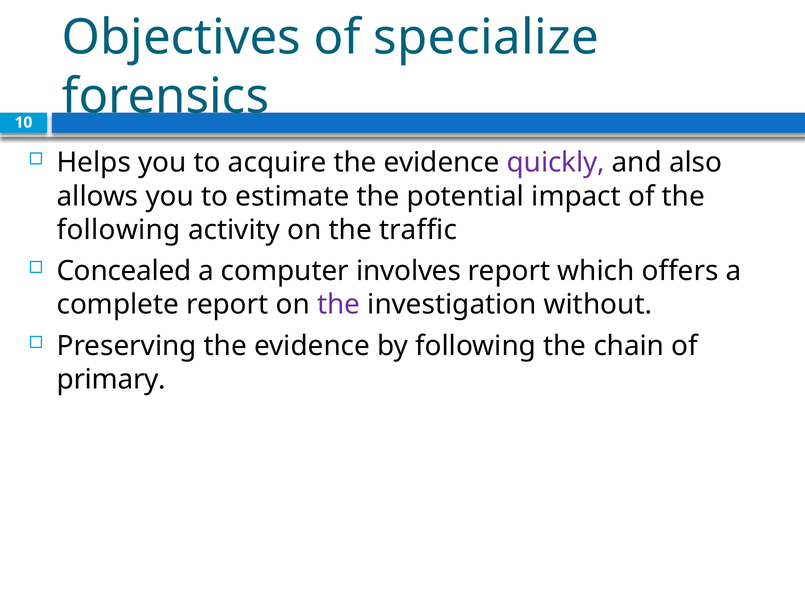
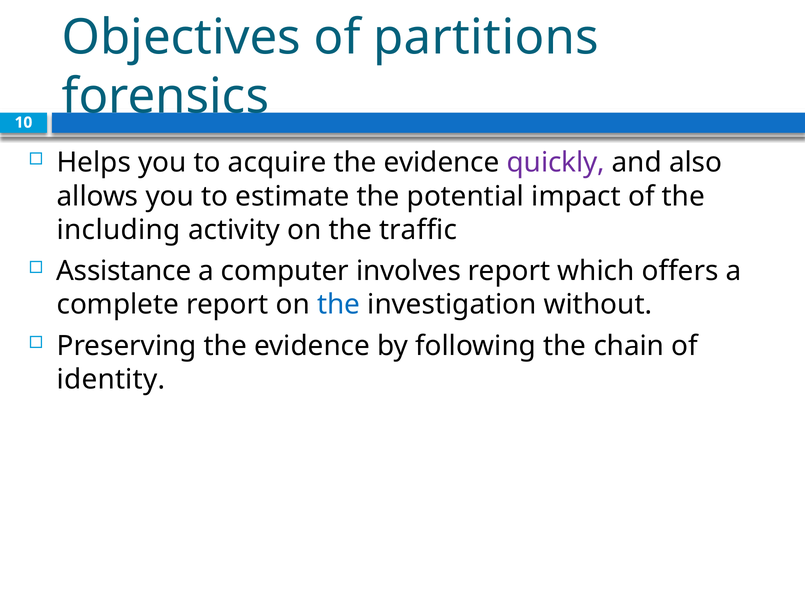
specialize: specialize -> partitions
following at (119, 230): following -> including
Concealed: Concealed -> Assistance
the at (339, 305) colour: purple -> blue
primary: primary -> identity
